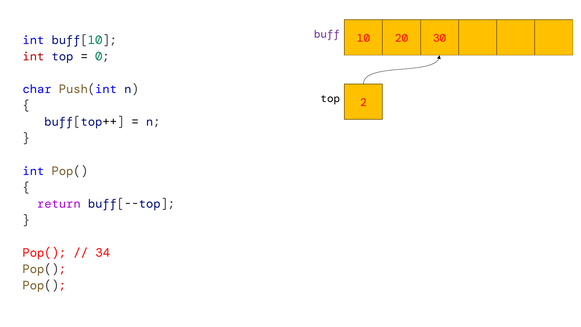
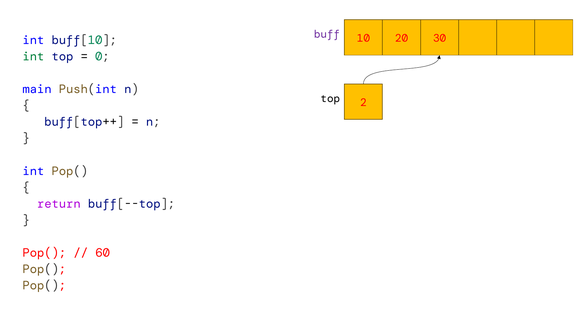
int at (33, 56) colour: red -> green
char: char -> main
34: 34 -> 60
